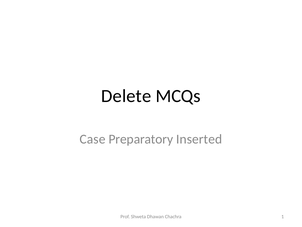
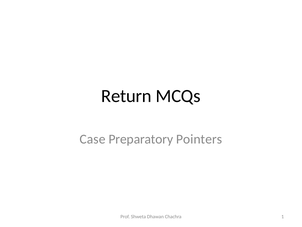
Delete: Delete -> Return
Inserted: Inserted -> Pointers
